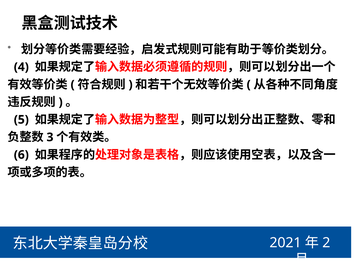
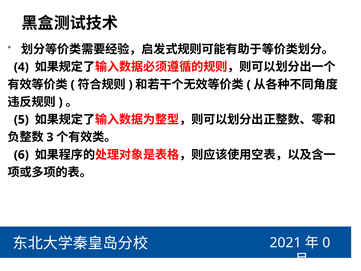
2: 2 -> 0
